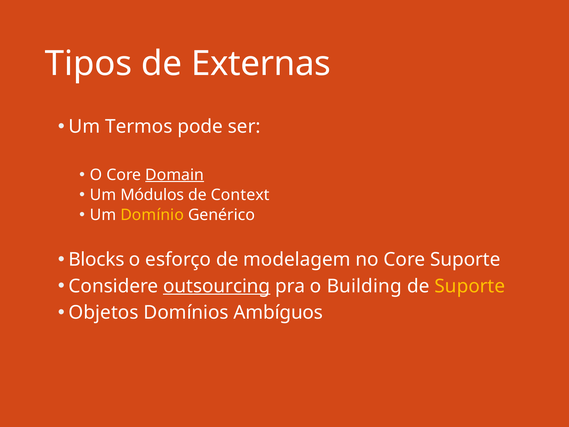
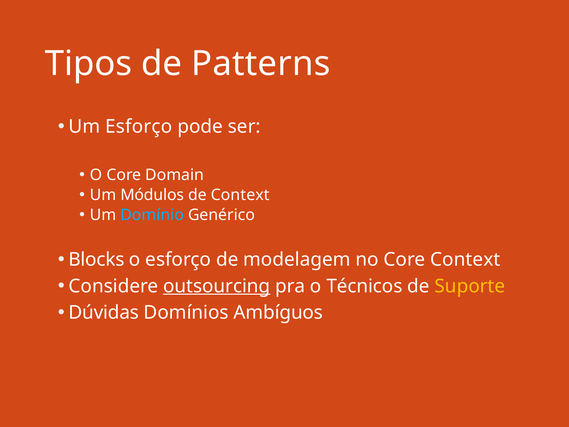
Externas: Externas -> Patterns
Um Termos: Termos -> Esforço
Domain underline: present -> none
Domínio colour: yellow -> light blue
Core Suporte: Suporte -> Context
Building: Building -> Técnicos
Objetos: Objetos -> Dúvidas
